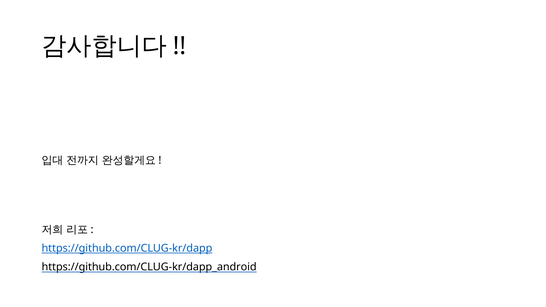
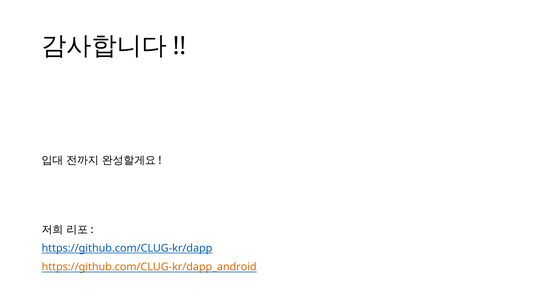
https://github.com/CLUG-kr/dapp_android colour: black -> orange
